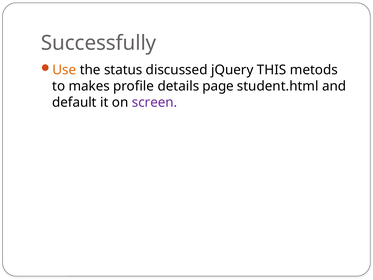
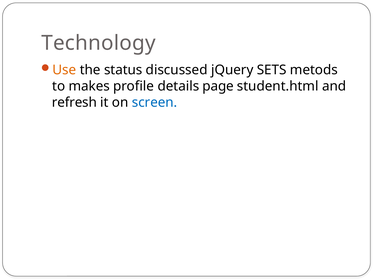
Successfully: Successfully -> Technology
THIS: THIS -> SETS
default: default -> refresh
screen colour: purple -> blue
